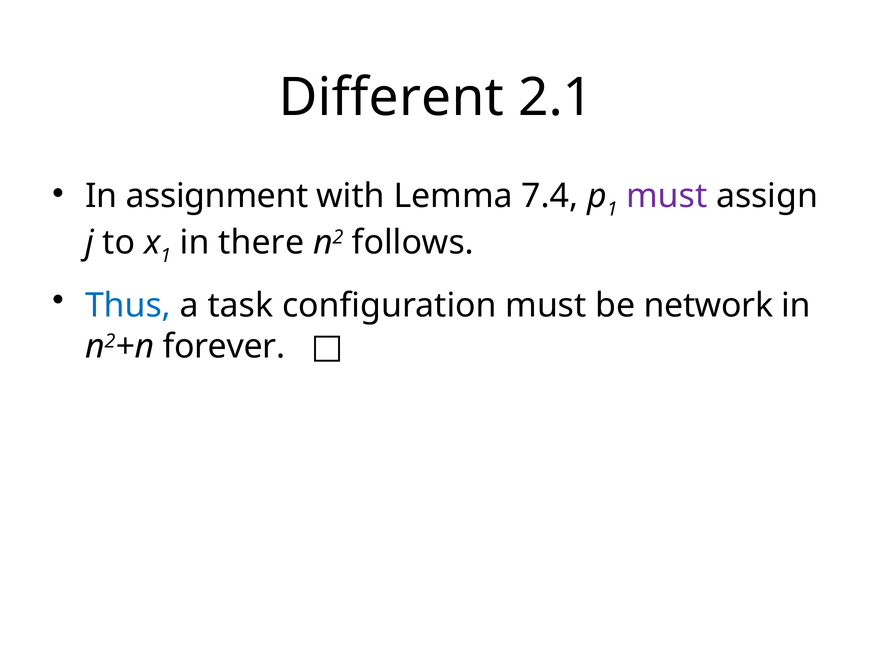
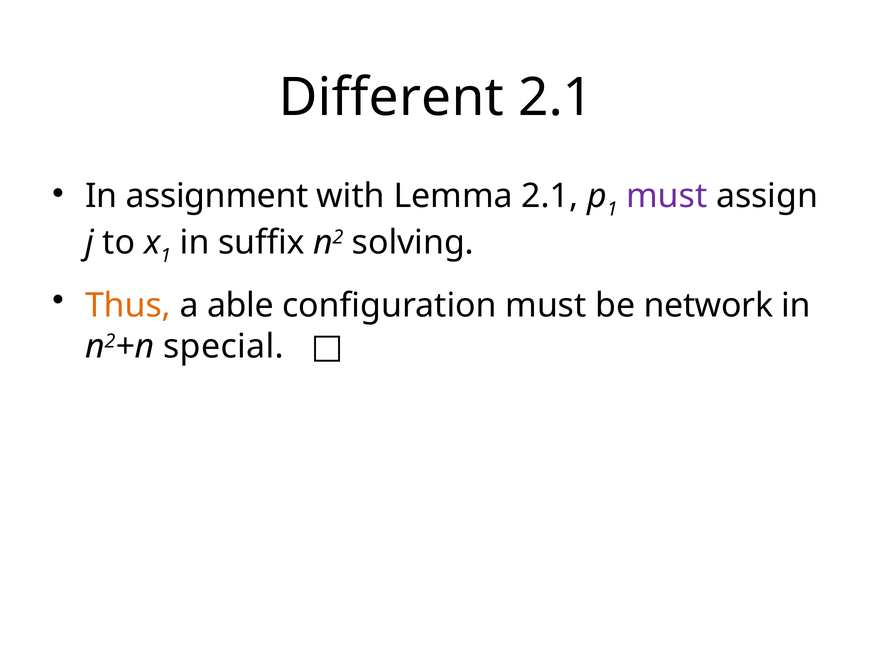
Lemma 7.4: 7.4 -> 2.1
there: there -> suffix
follows: follows -> solving
Thus colour: blue -> orange
task: task -> able
forever: forever -> special
